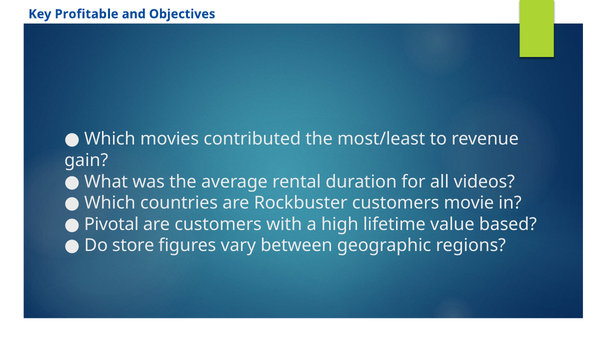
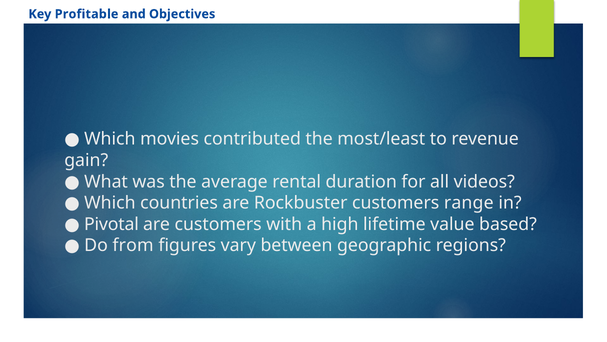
movie: movie -> range
store: store -> from
